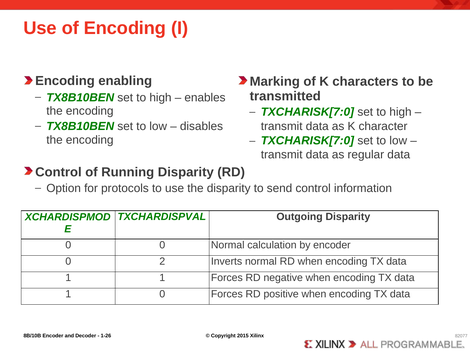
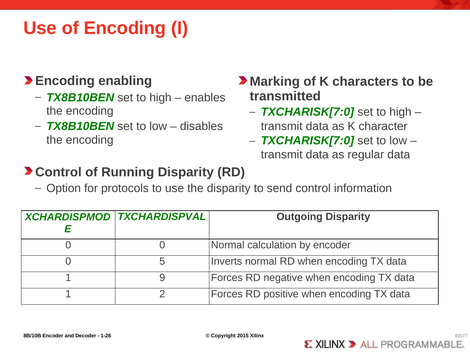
2: 2 -> 5
1 1: 1 -> 9
1 0: 0 -> 2
